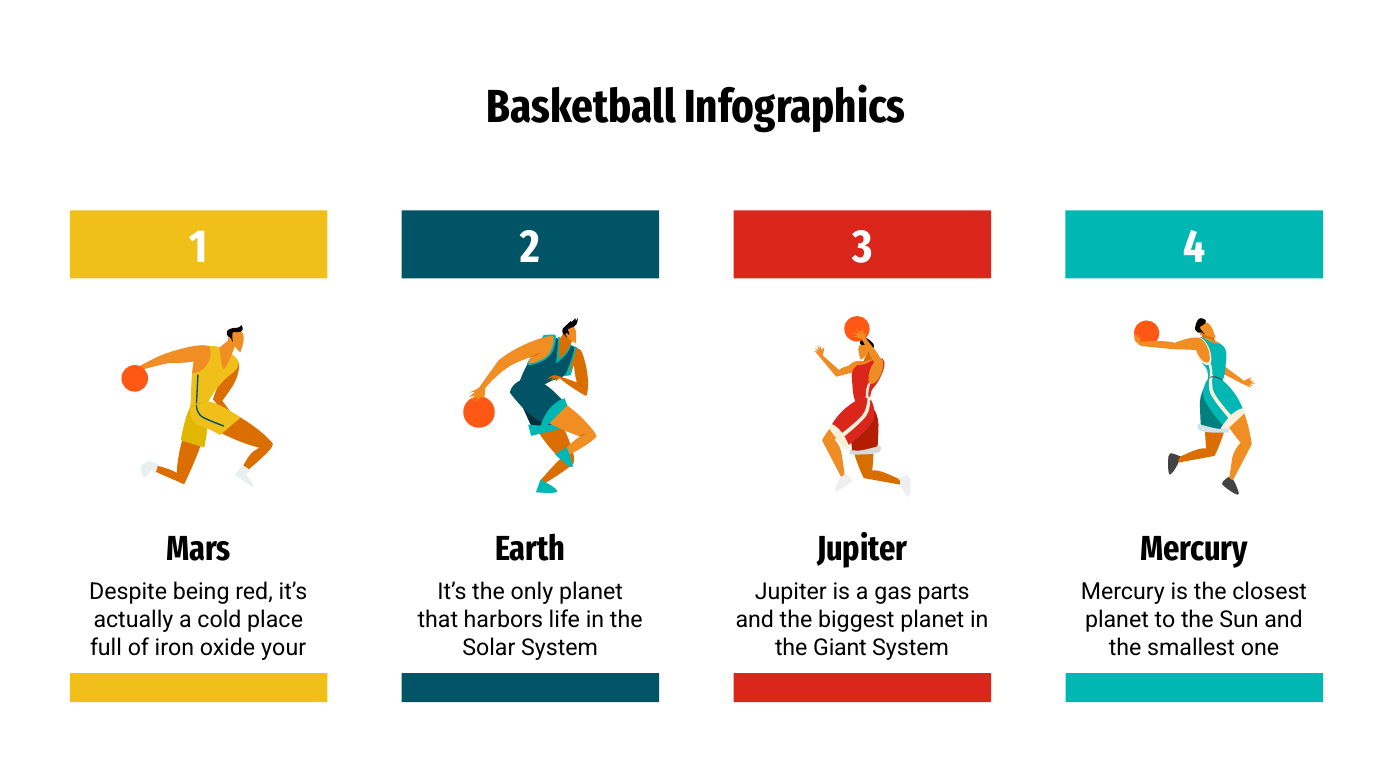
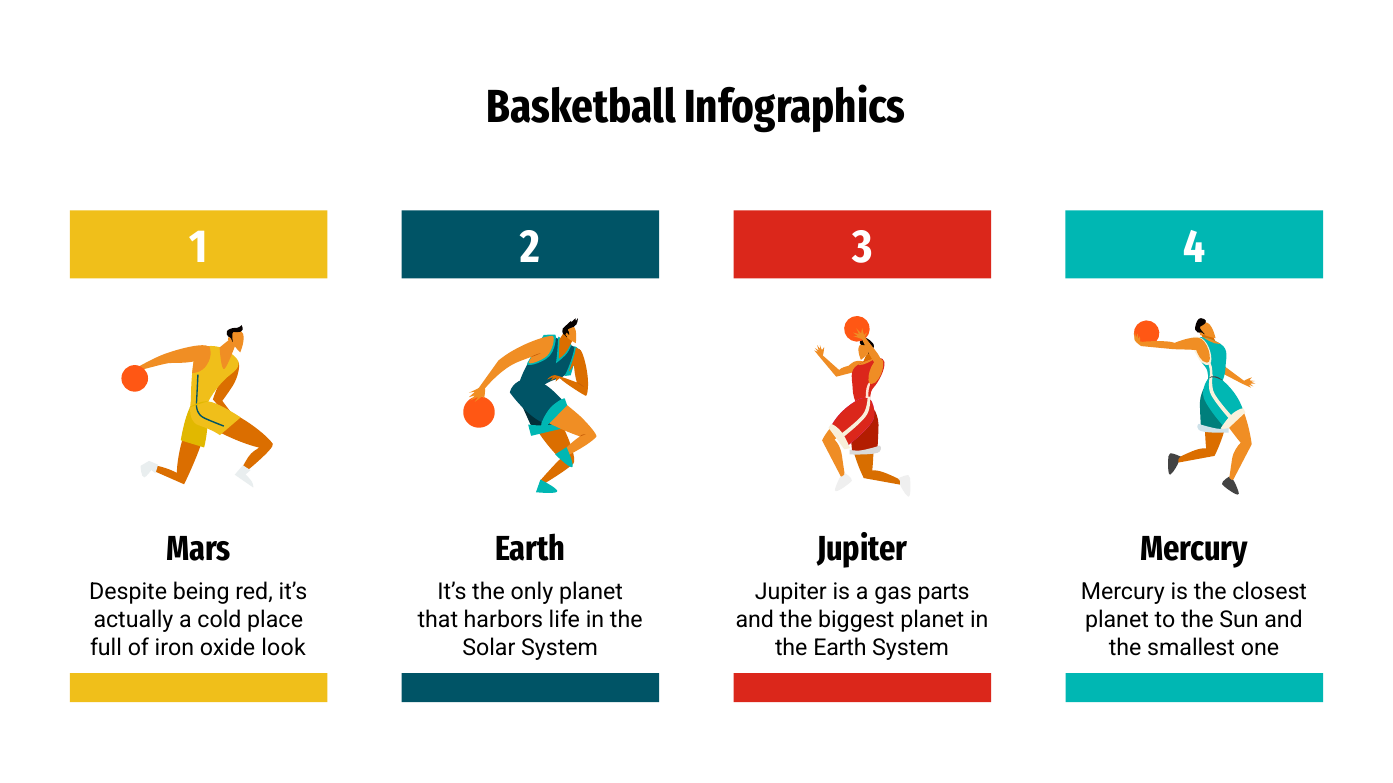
your: your -> look
the Giant: Giant -> Earth
